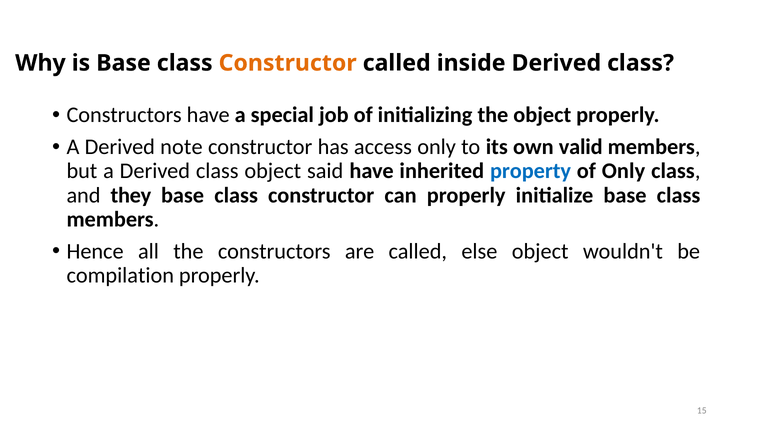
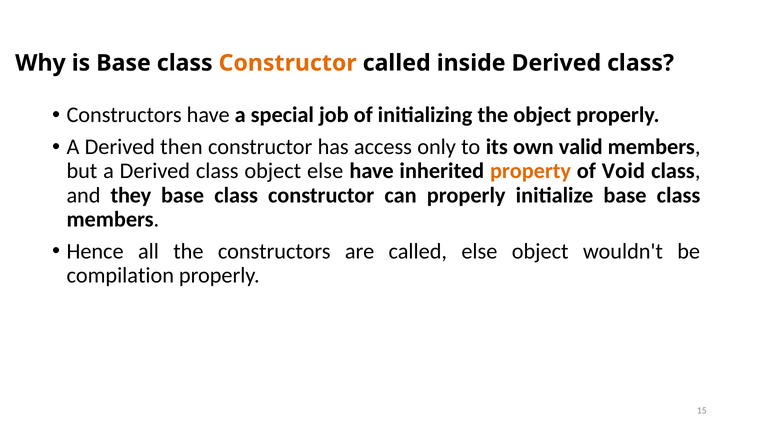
note: note -> then
object said: said -> else
property colour: blue -> orange
of Only: Only -> Void
